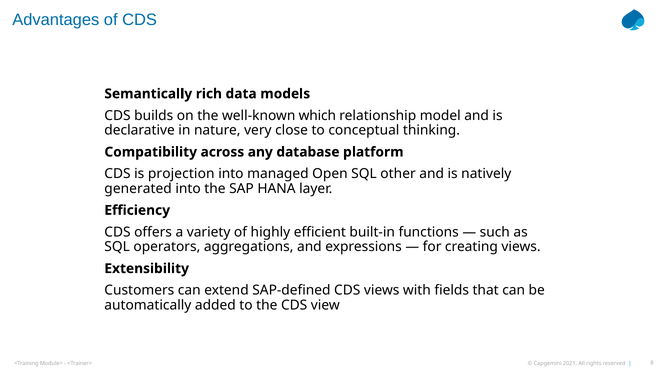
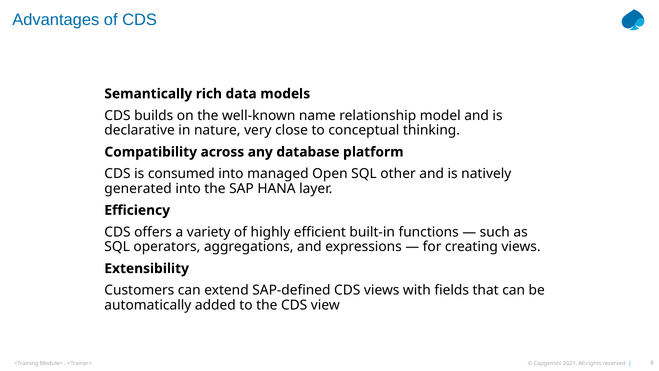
which: which -> name
projection: projection -> consumed
